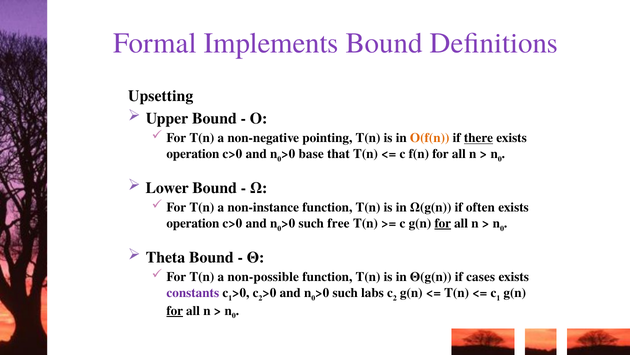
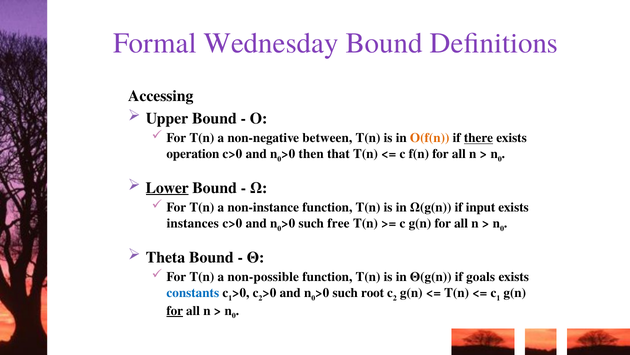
Implements: Implements -> Wednesday
Upsetting: Upsetting -> Accessing
pointing: pointing -> between
base: base -> then
Lower underline: none -> present
often: often -> input
operation at (193, 223): operation -> instances
for at (443, 223) underline: present -> none
cases: cases -> goals
constants colour: purple -> blue
labs: labs -> root
